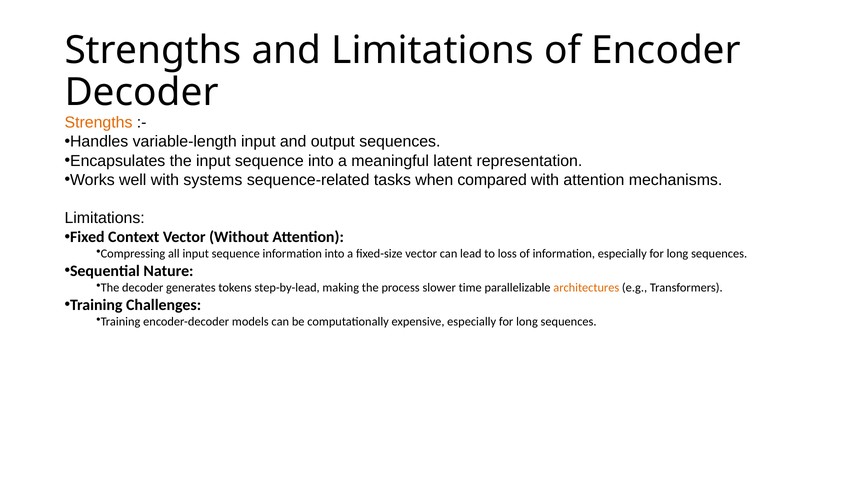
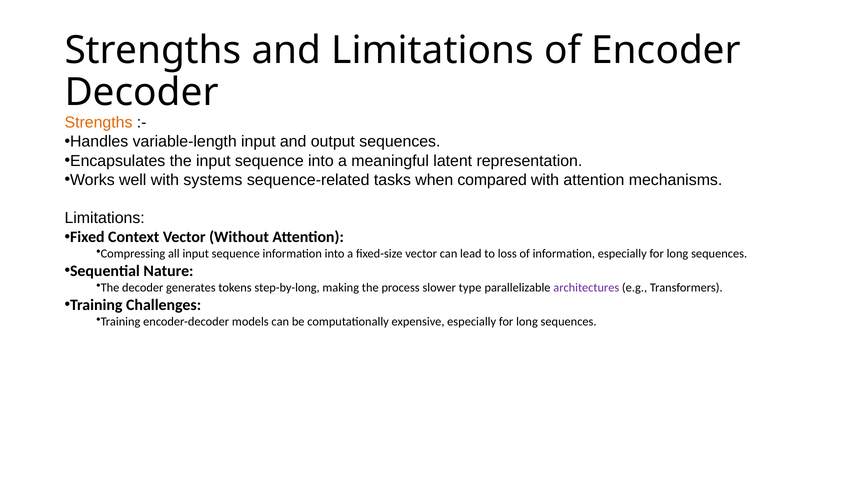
step-by-lead: step-by-lead -> step-by-long
time: time -> type
architectures colour: orange -> purple
